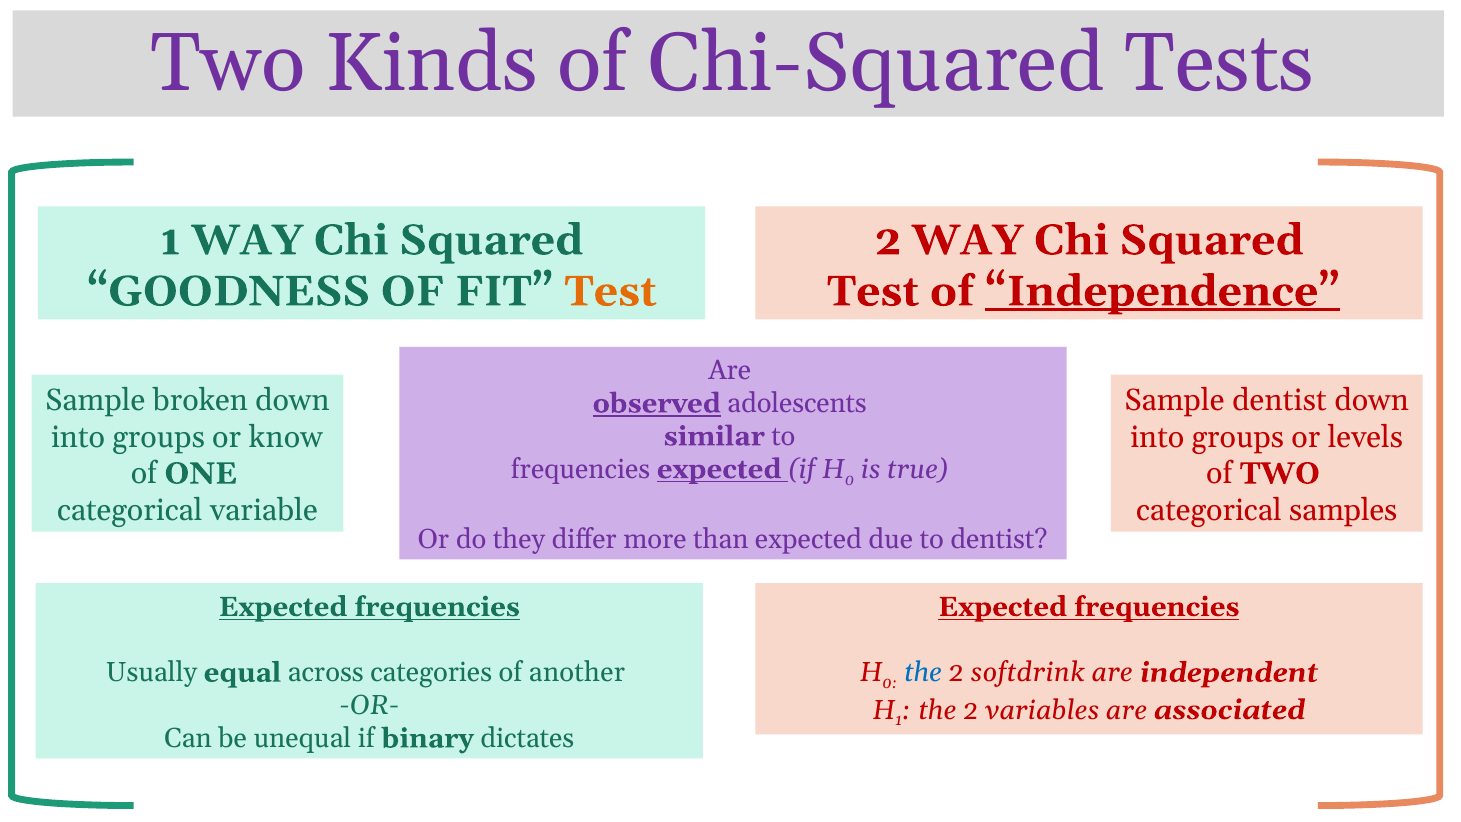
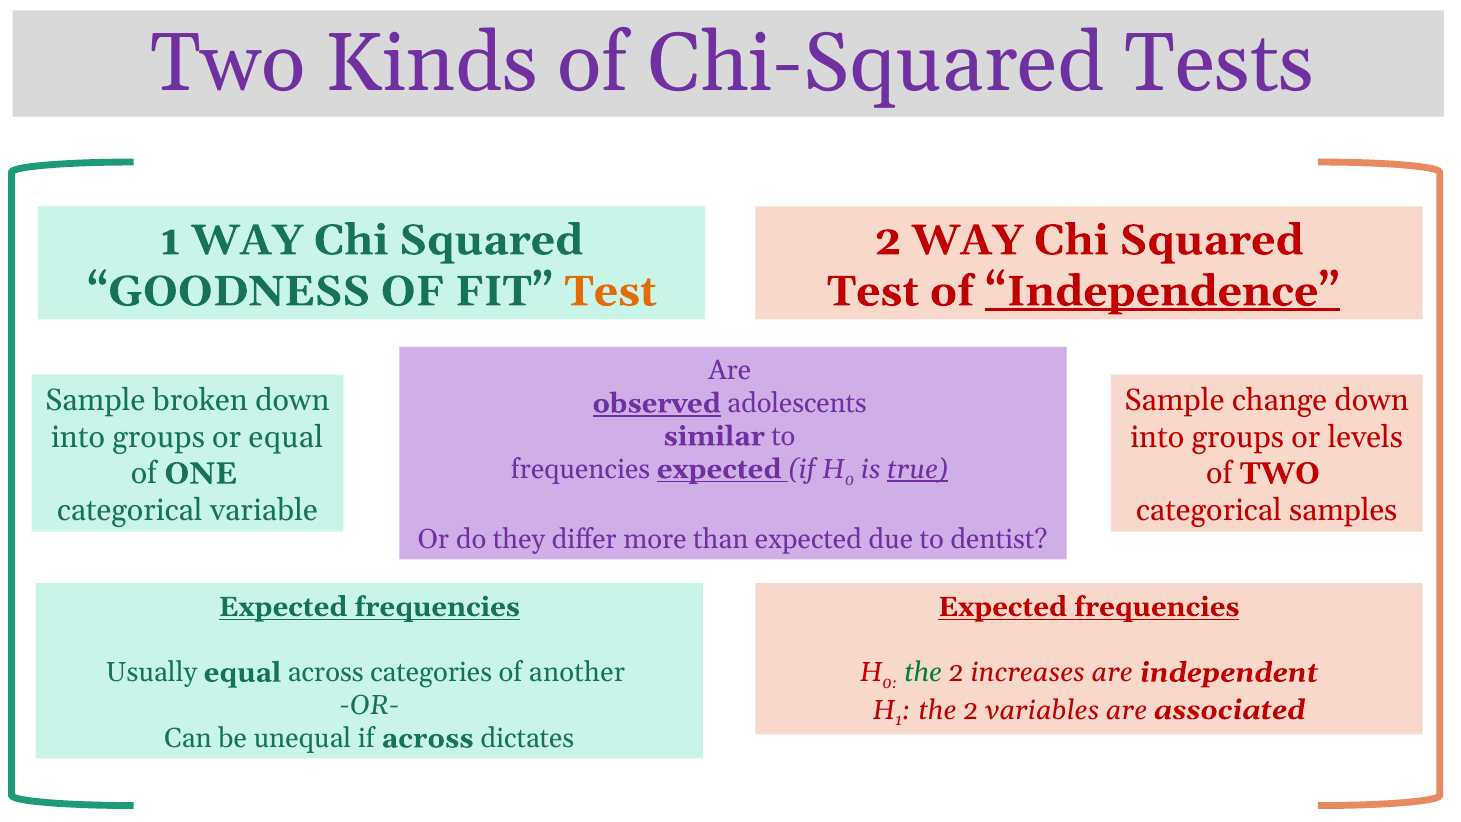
Sample dentist: dentist -> change
or know: know -> equal
true underline: none -> present
the at (923, 672) colour: blue -> green
softdrink: softdrink -> increases
if binary: binary -> across
